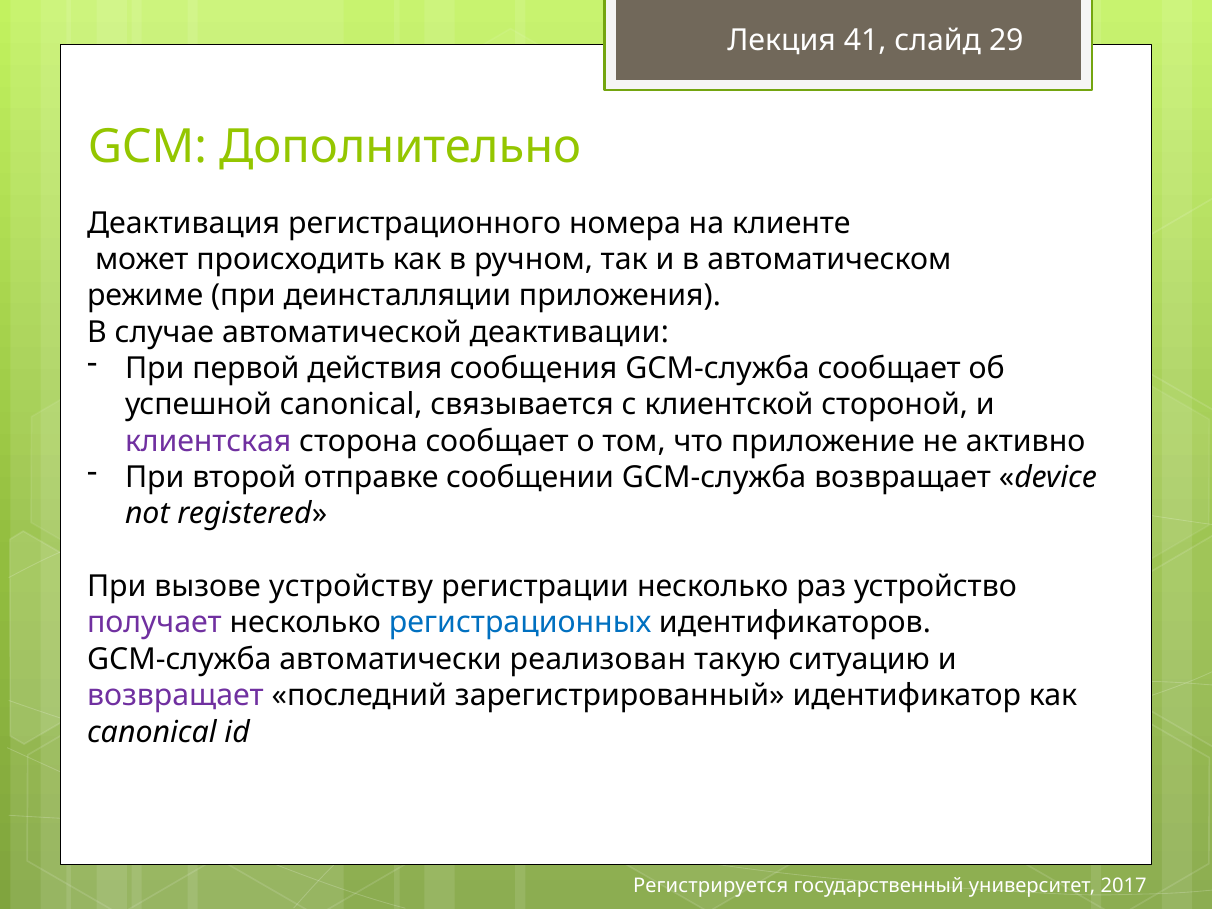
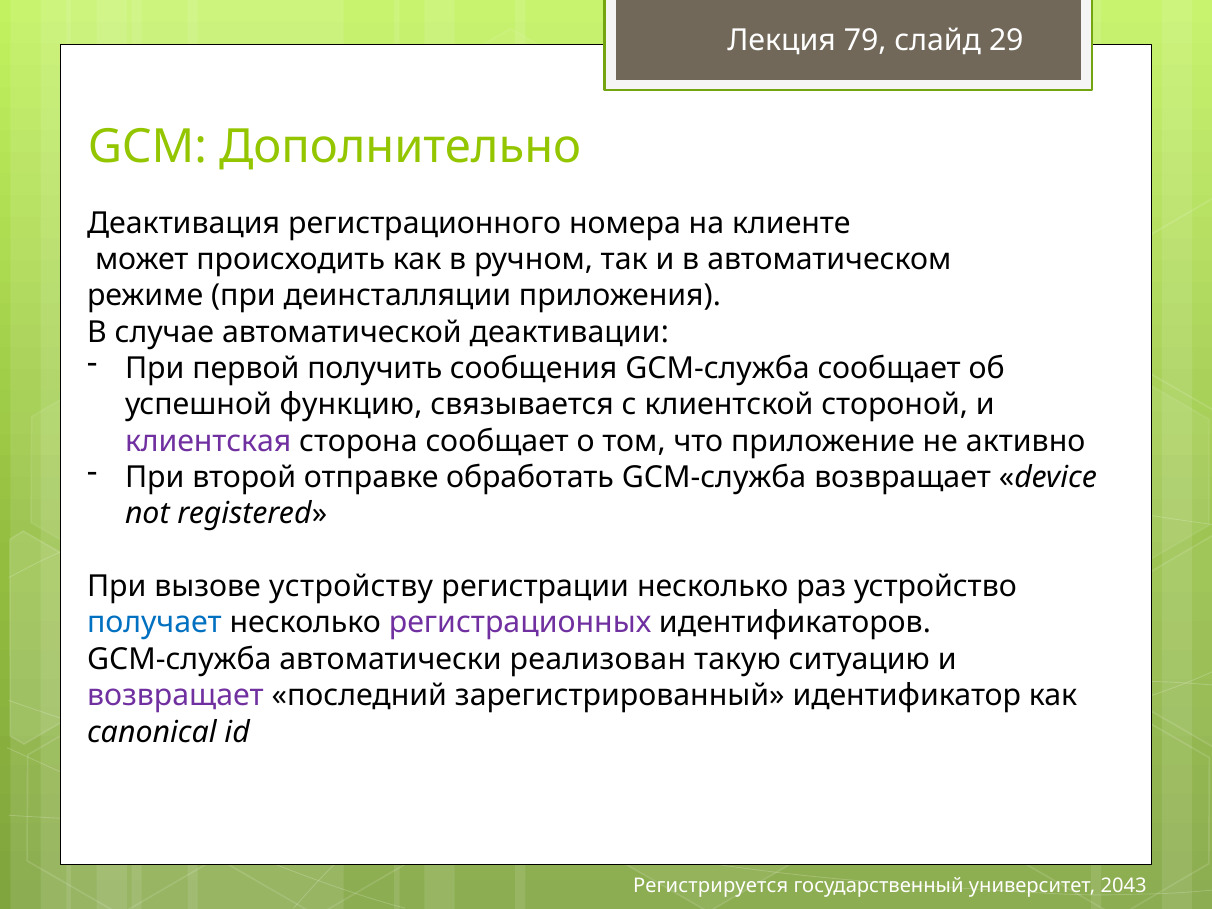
41: 41 -> 79
действия: действия -> получить
успешной canonical: canonical -> функцию
сообщении: сообщении -> обработать
получает colour: purple -> blue
регистрационных colour: blue -> purple
2017: 2017 -> 2043
